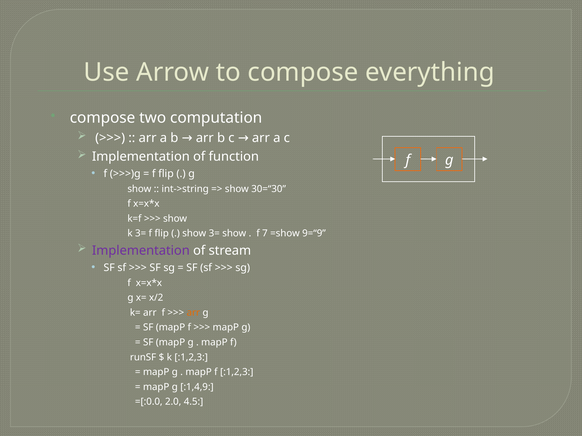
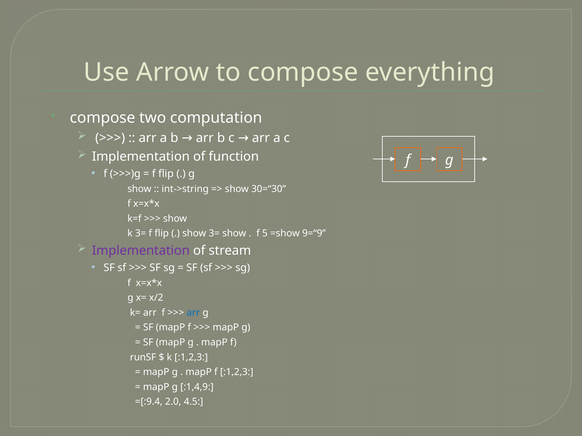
7: 7 -> 5
arr at (193, 313) colour: orange -> blue
=[:0.0: =[:0.0 -> =[:9.4
